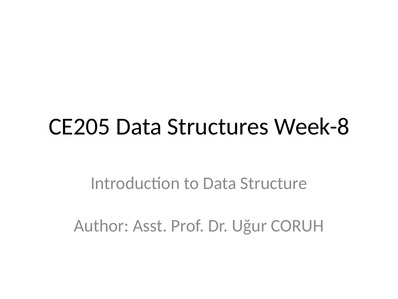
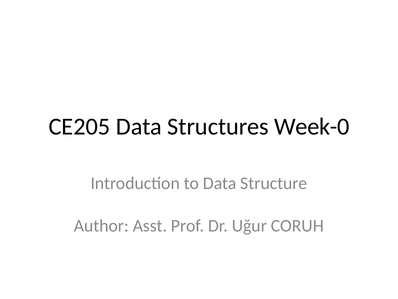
Week-8: Week-8 -> Week-0
